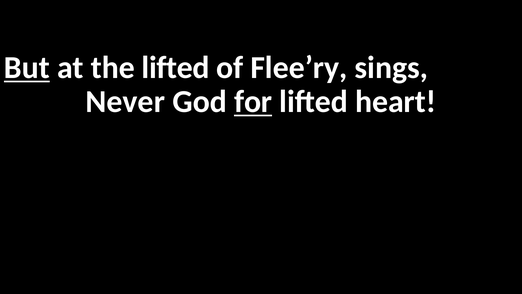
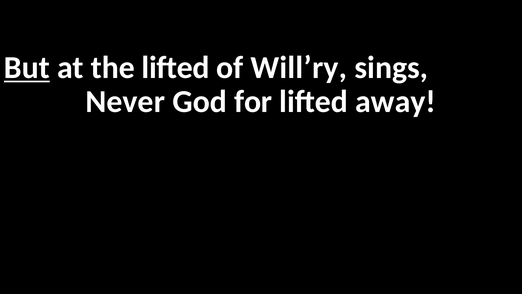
Flee’ry: Flee’ry -> Will’ry
for underline: present -> none
heart: heart -> away
